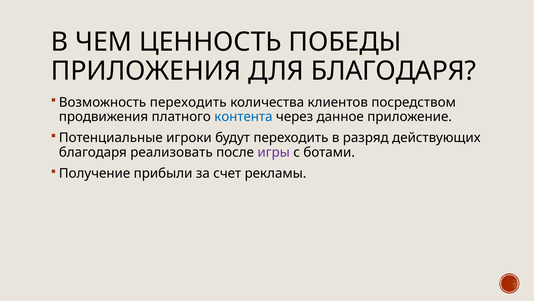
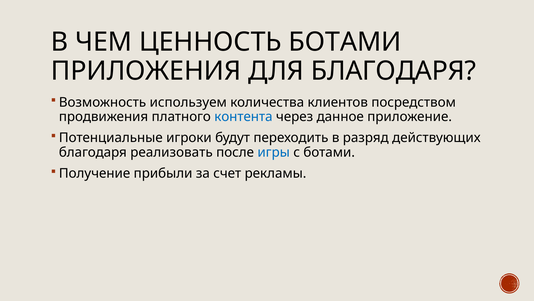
ЦЕННОСТЬ ПОБЕДЫ: ПОБЕДЫ -> БОТАМИ
Возможность переходить: переходить -> используем
игры colour: purple -> blue
